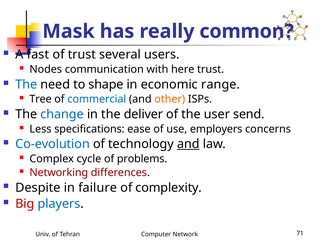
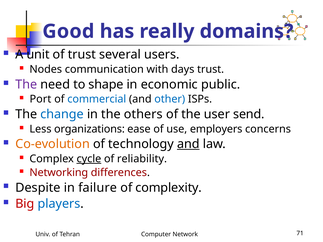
Mask: Mask -> Good
common: common -> domains
fast: fast -> unit
here: here -> days
The at (26, 85) colour: blue -> purple
range: range -> public
Tree: Tree -> Port
other colour: orange -> blue
deliver: deliver -> others
specifications: specifications -> organizations
Co-evolution colour: blue -> orange
cycle underline: none -> present
problems: problems -> reliability
